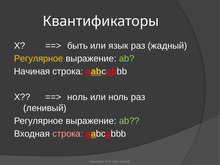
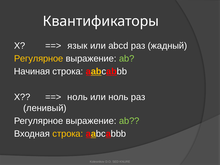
быть: быть -> язык
язык: язык -> abcd
строка at (68, 134) colour: pink -> yellow
